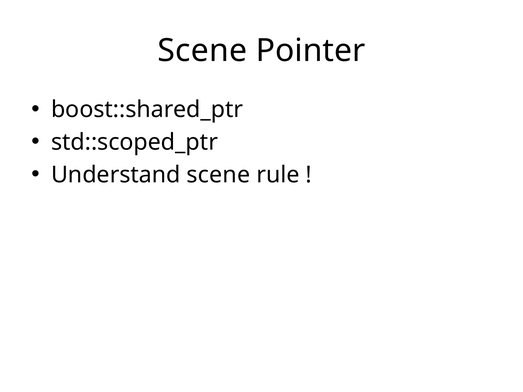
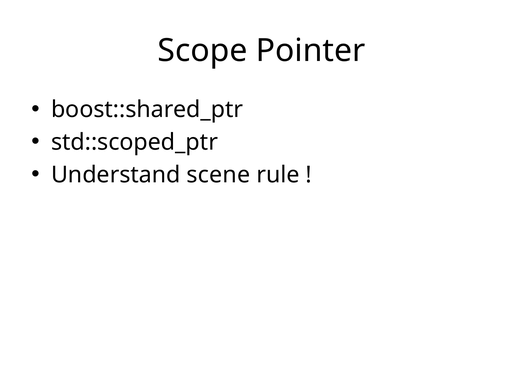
Scene at (202, 51): Scene -> Scope
